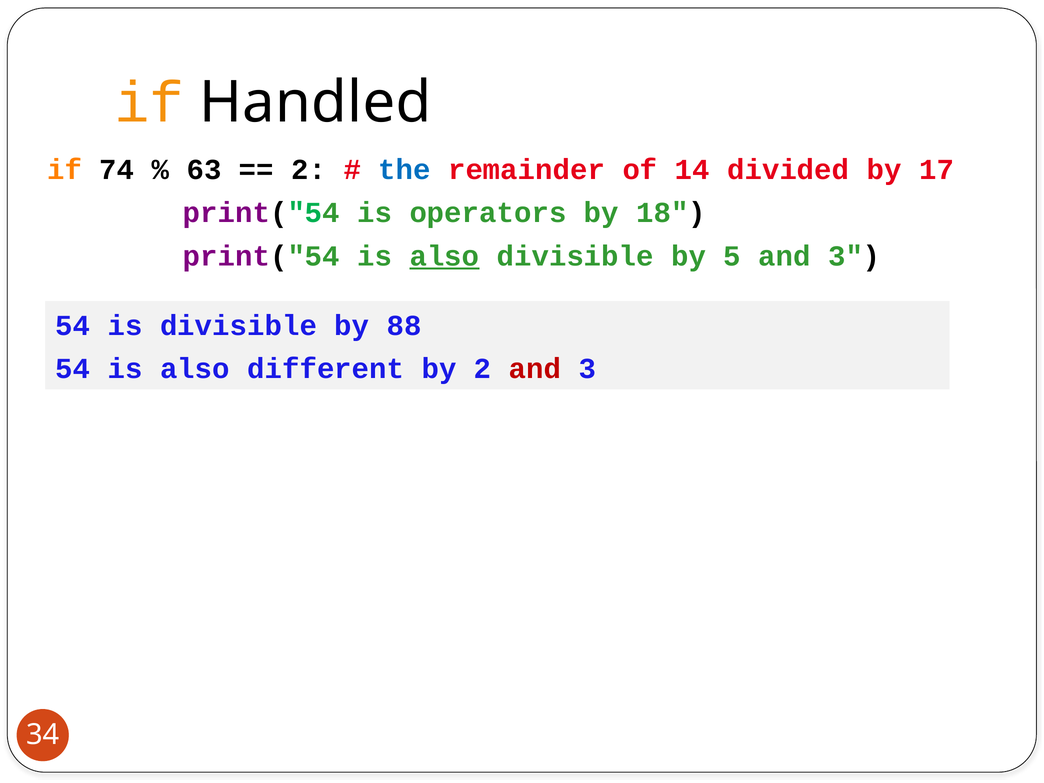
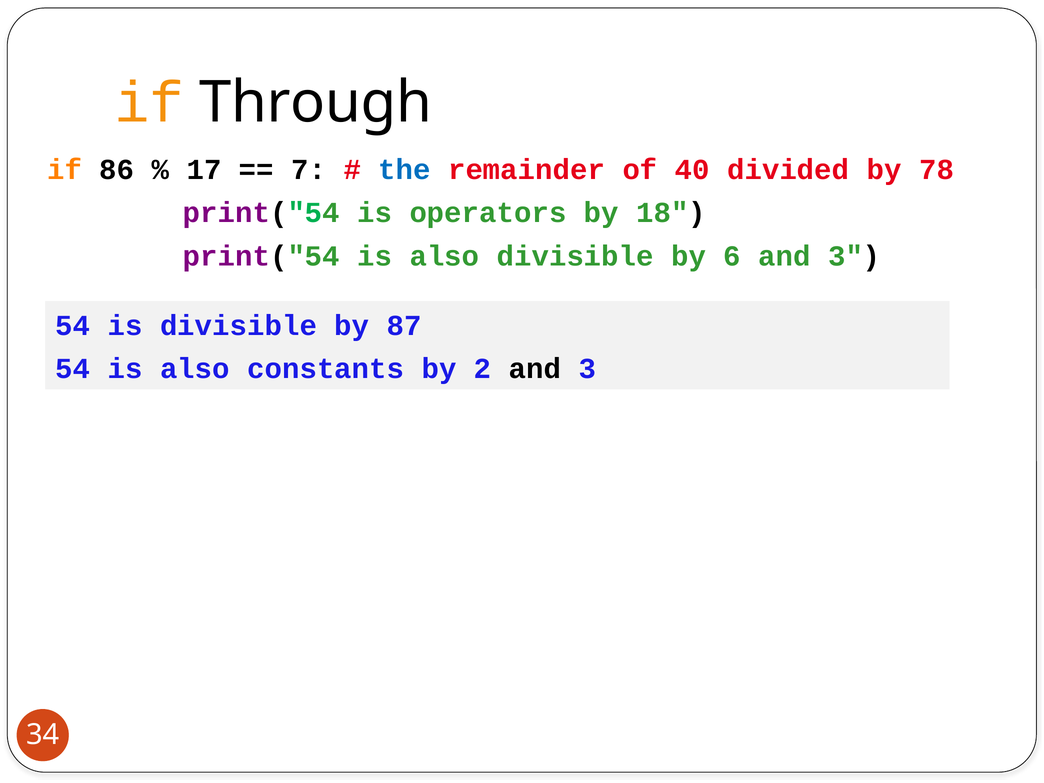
Handled: Handled -> Through
74: 74 -> 86
63: 63 -> 17
2 at (309, 169): 2 -> 7
14: 14 -> 40
17: 17 -> 78
also at (444, 256) underline: present -> none
5: 5 -> 6
88: 88 -> 87
different: different -> constants
and at (535, 369) colour: red -> black
